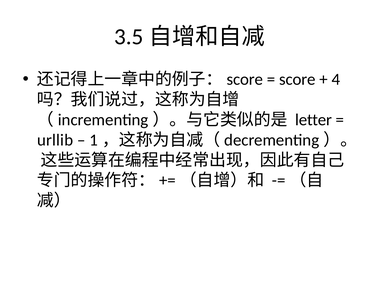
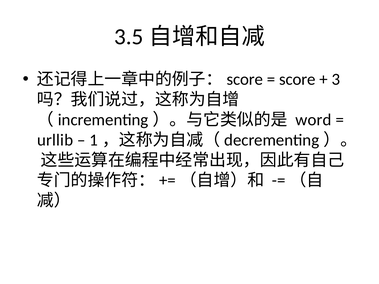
4: 4 -> 3
letter: letter -> word
